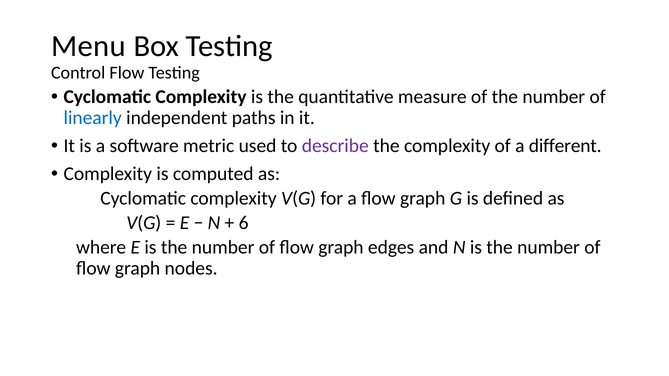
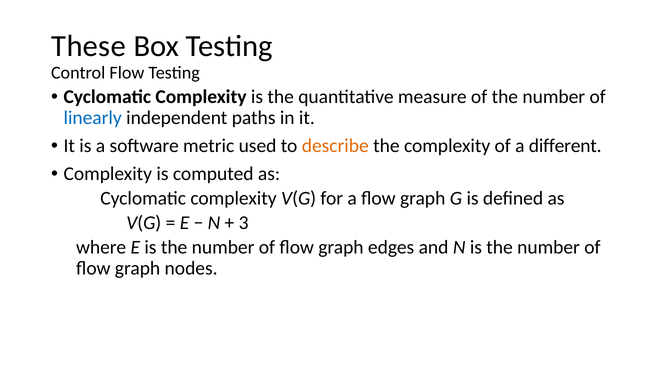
Menu: Menu -> These
describe colour: purple -> orange
6: 6 -> 3
